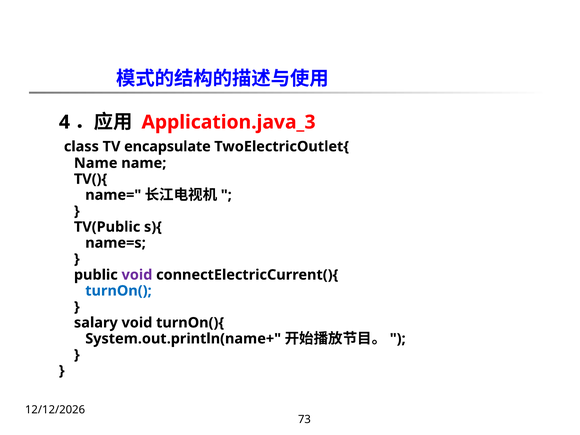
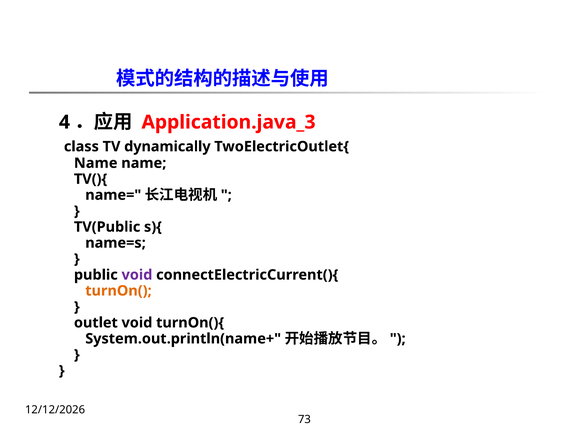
encapsulate: encapsulate -> dynamically
turnOn( colour: blue -> orange
salary: salary -> outlet
